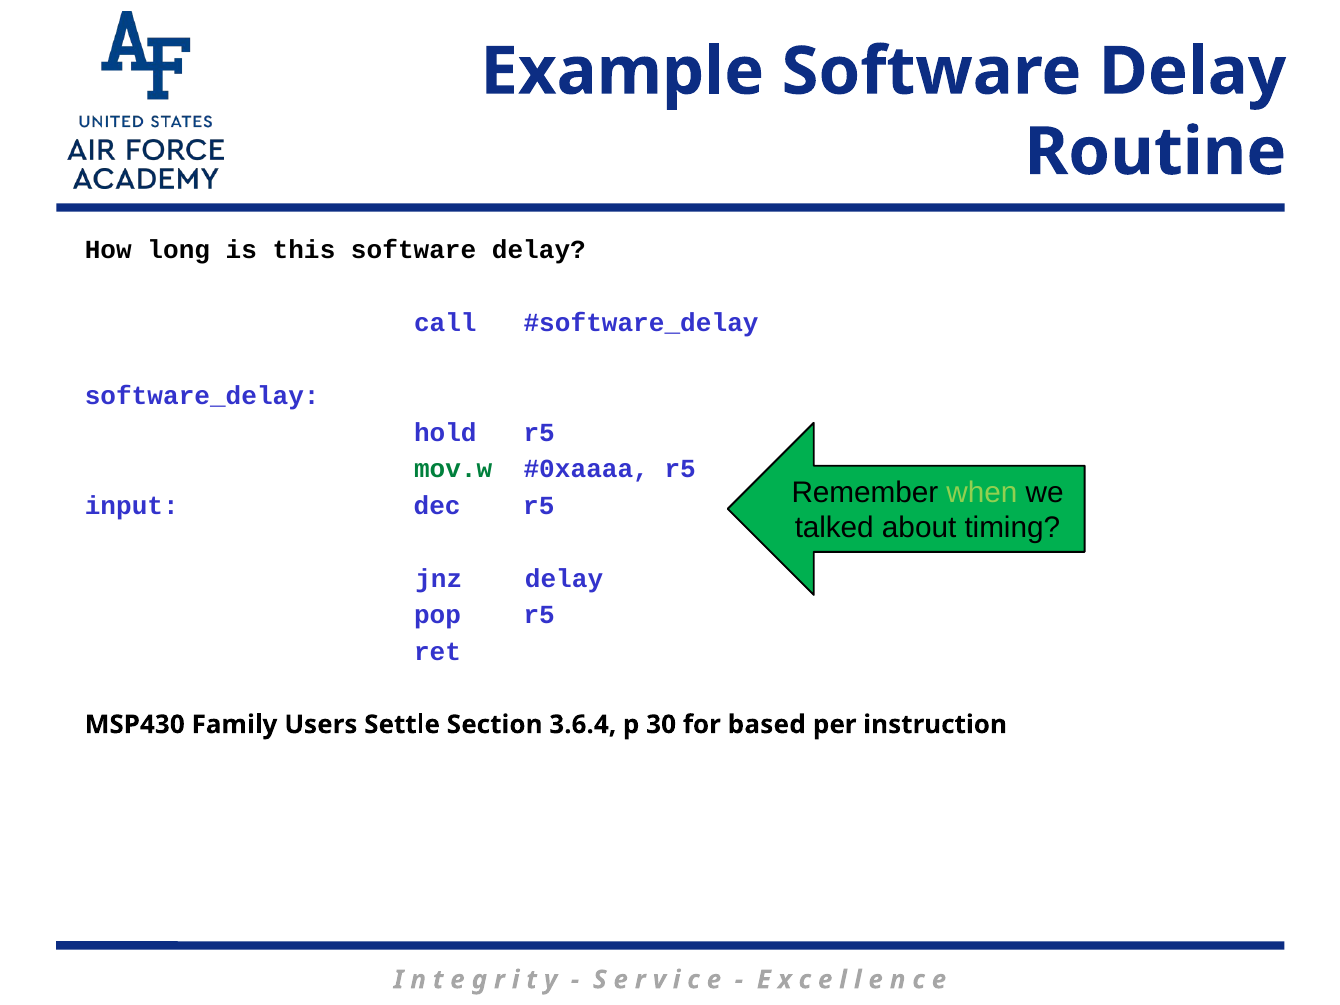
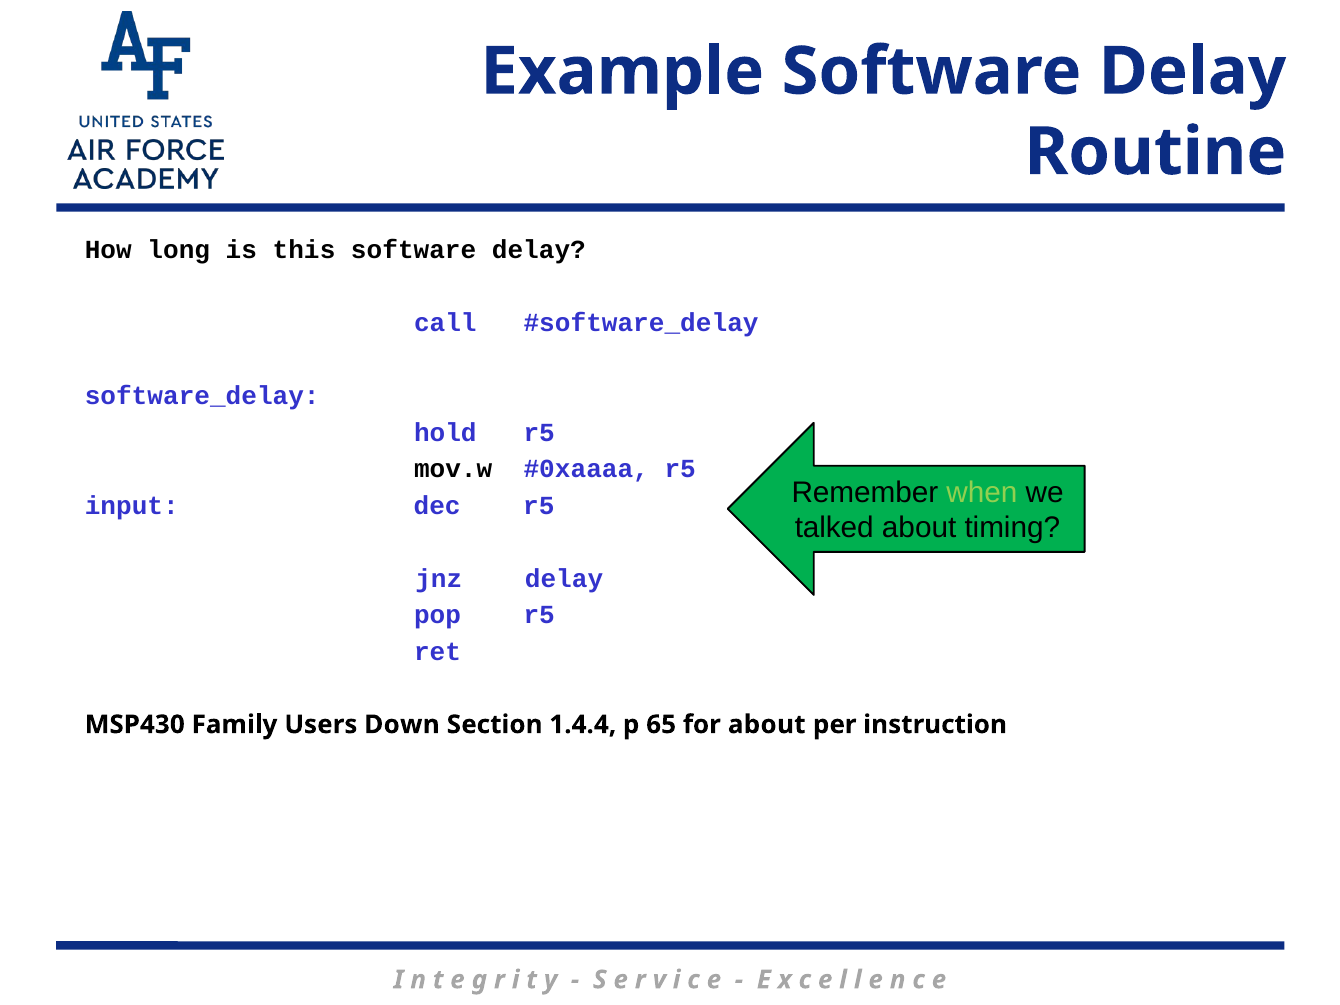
mov.w colour: green -> black
Settle: Settle -> Down
3.6.4: 3.6.4 -> 1.4.4
30: 30 -> 65
for based: based -> about
